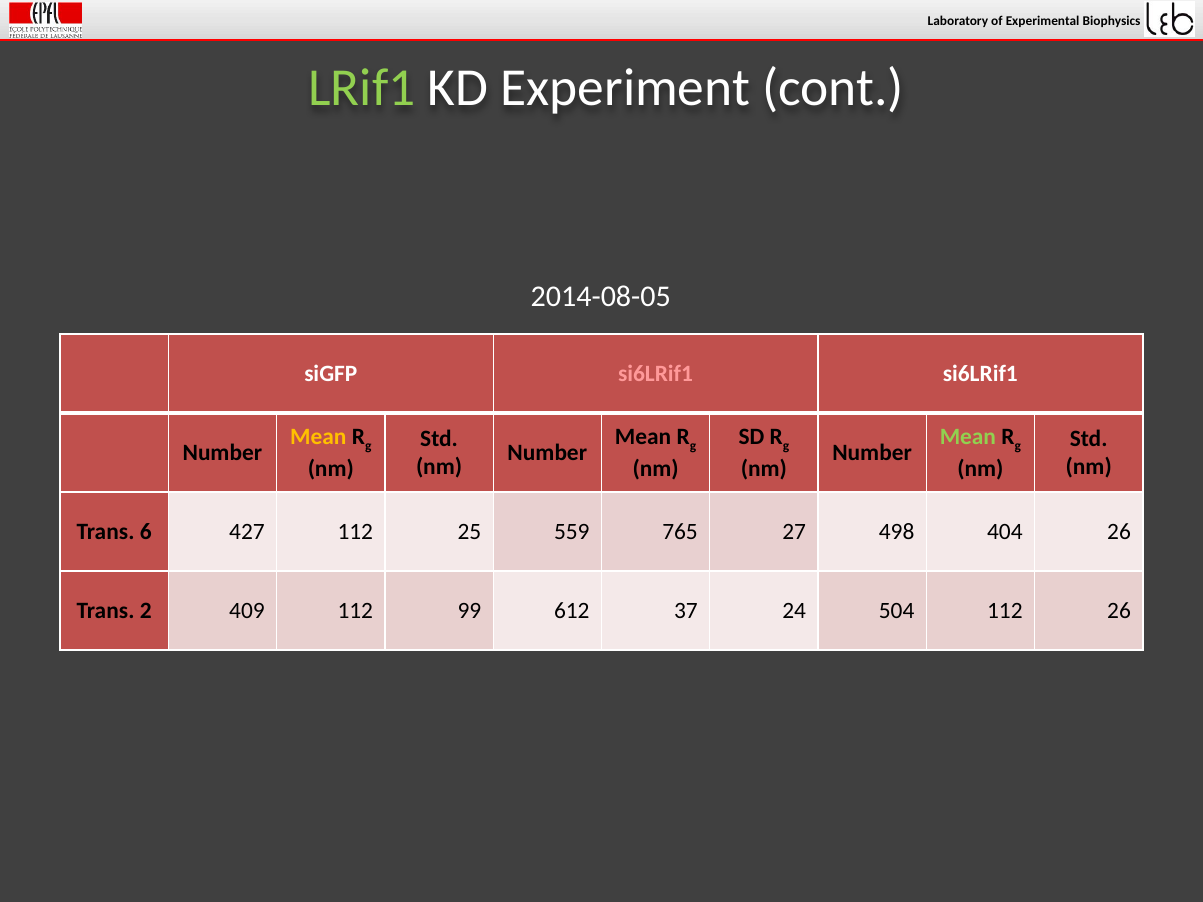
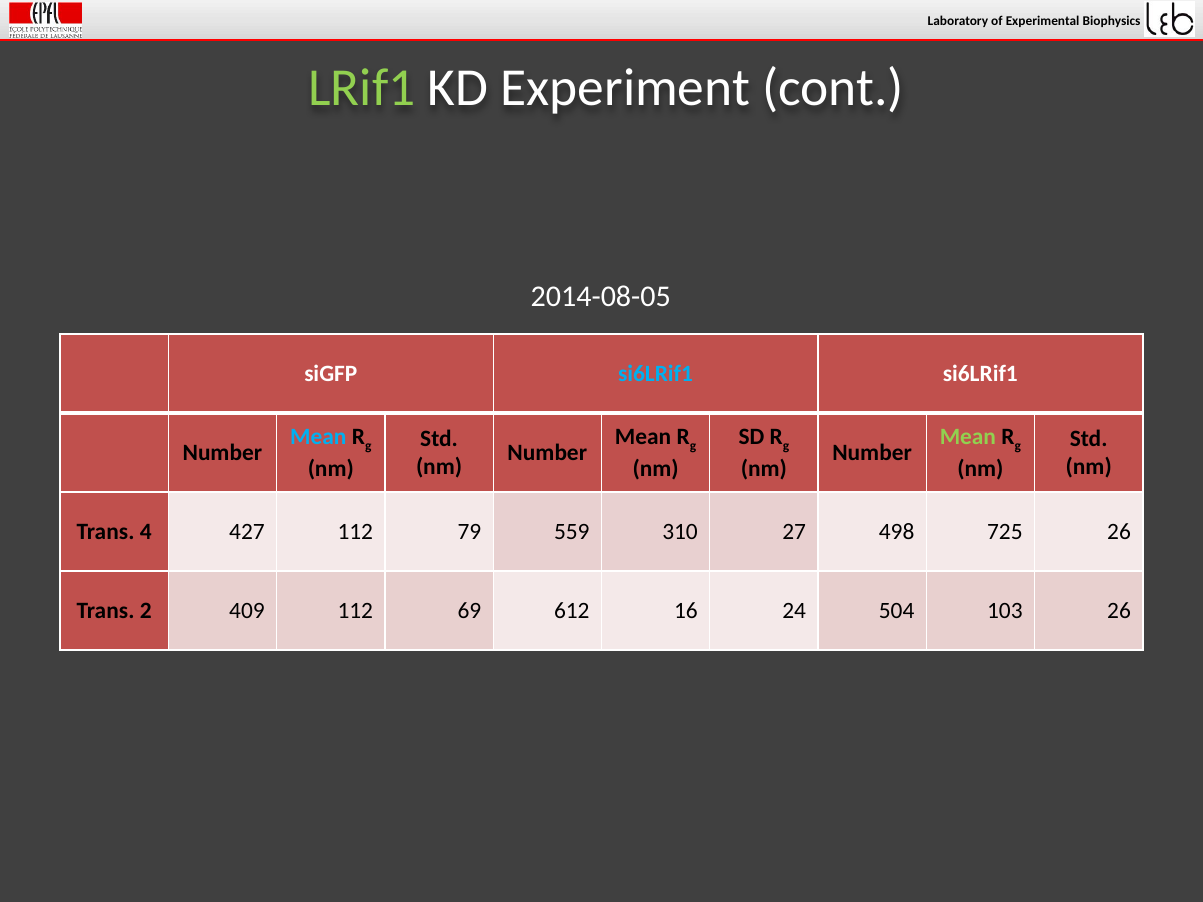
si6LRif1 at (655, 374) colour: pink -> light blue
Mean at (318, 437) colour: yellow -> light blue
6: 6 -> 4
25: 25 -> 79
765: 765 -> 310
404: 404 -> 725
99: 99 -> 69
37: 37 -> 16
504 112: 112 -> 103
